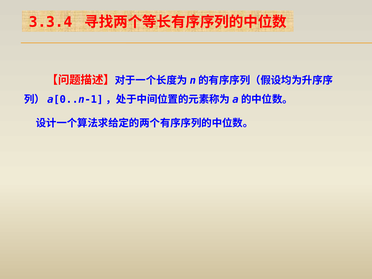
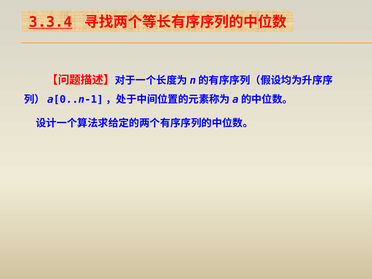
3.3.4 underline: none -> present
